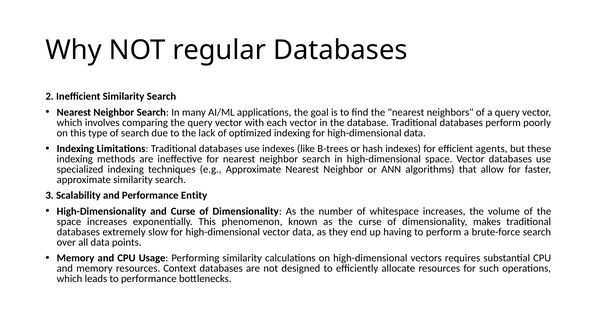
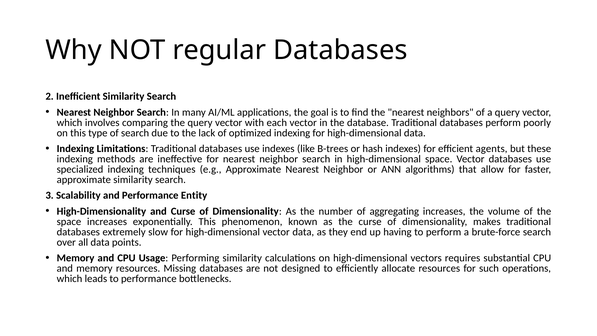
whitespace: whitespace -> aggregating
Context: Context -> Missing
